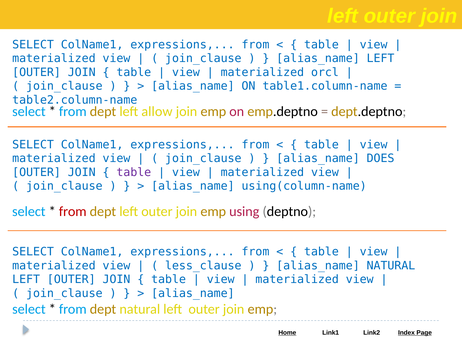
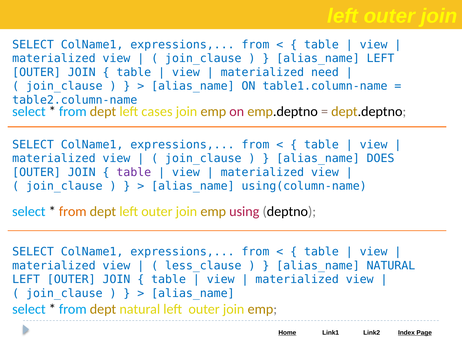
orcl: orcl -> need
allow: allow -> cases
from at (73, 212) colour: red -> orange
